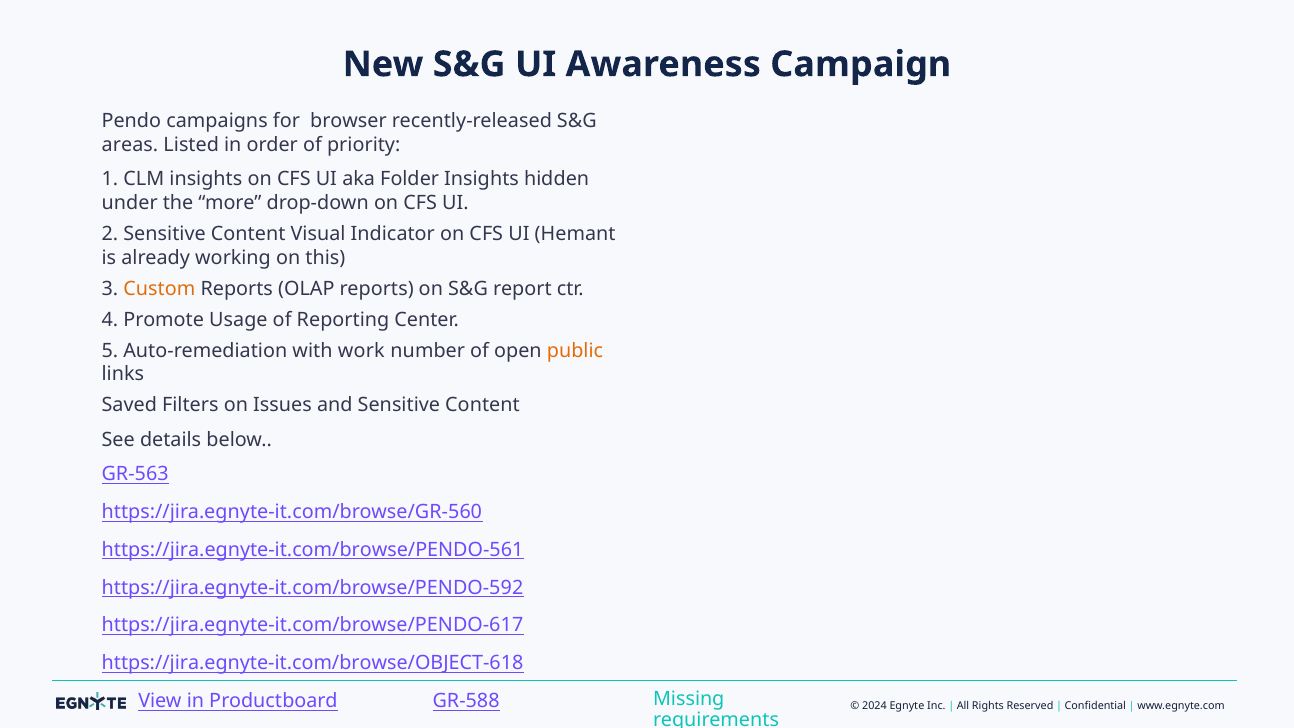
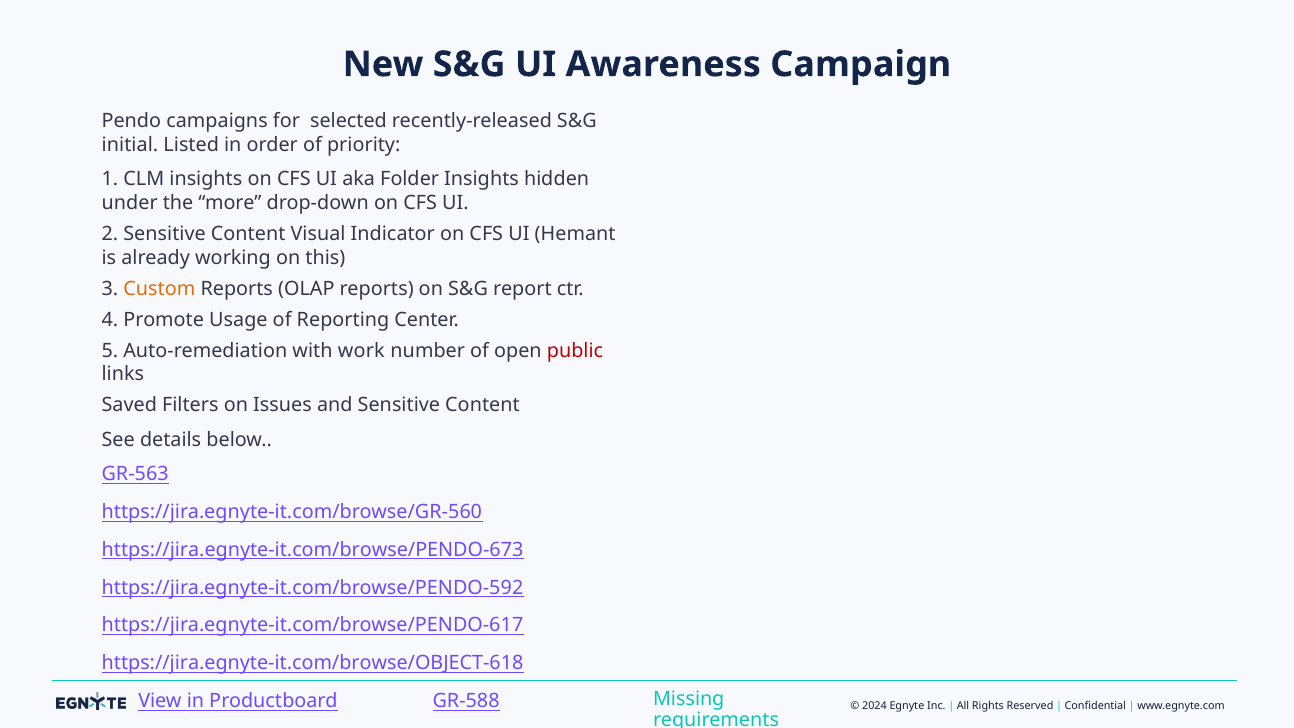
browser: browser -> selected
areas: areas -> initial
public colour: orange -> red
https://jira.egnyte-it.com/browse/PENDO-561: https://jira.egnyte-it.com/browse/PENDO-561 -> https://jira.egnyte-it.com/browse/PENDO-673
